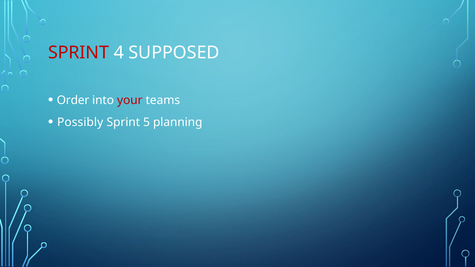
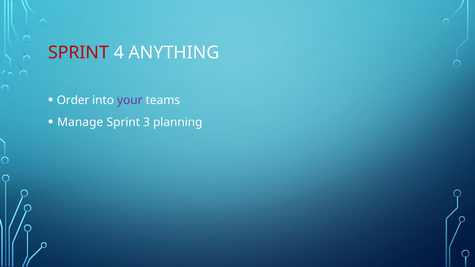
SUPPOSED: SUPPOSED -> ANYTHING
your colour: red -> purple
Possibly: Possibly -> Manage
5: 5 -> 3
